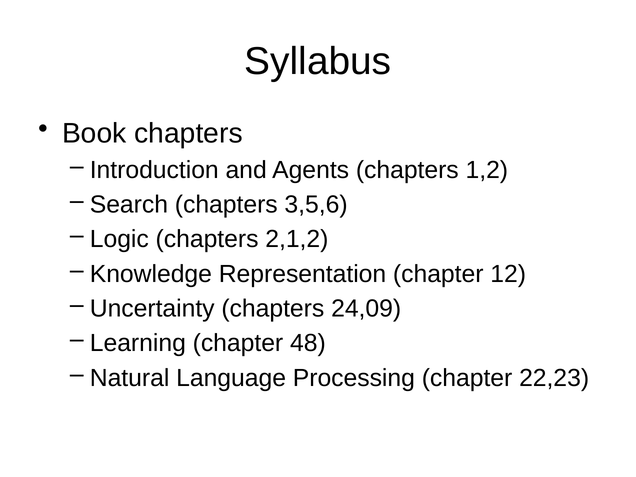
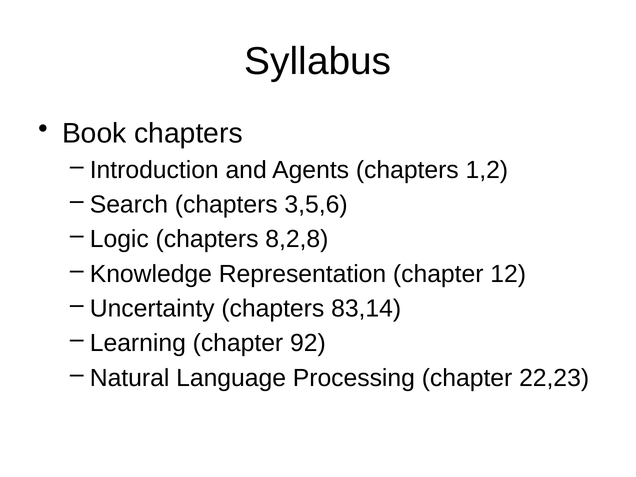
2,1,2: 2,1,2 -> 8,2,8
24,09: 24,09 -> 83,14
48: 48 -> 92
